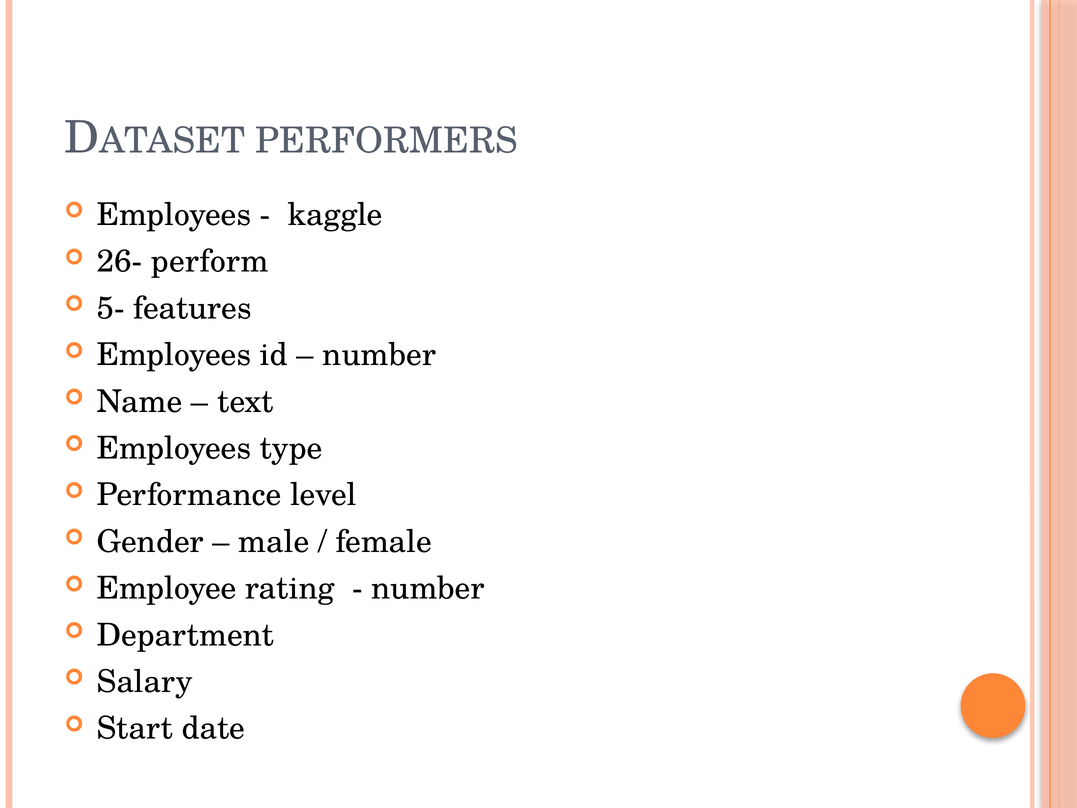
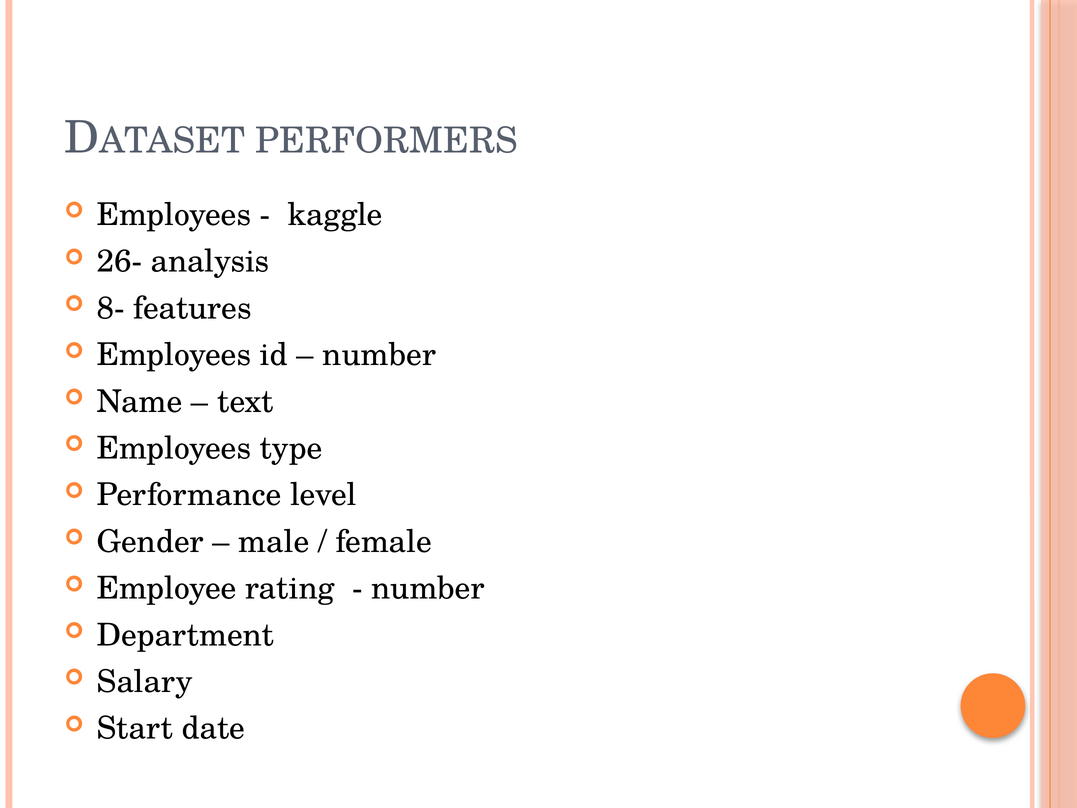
perform: perform -> analysis
5-: 5- -> 8-
